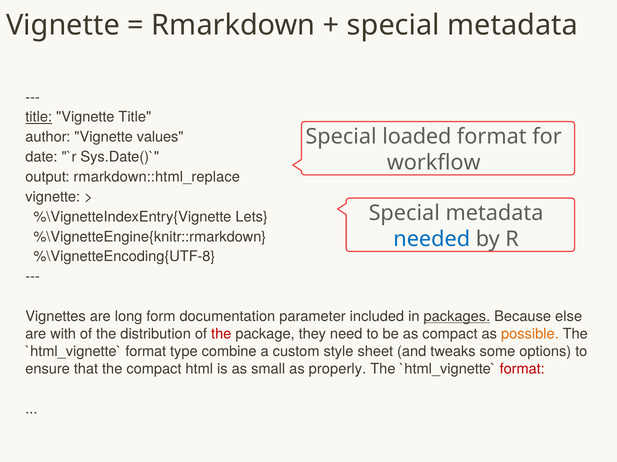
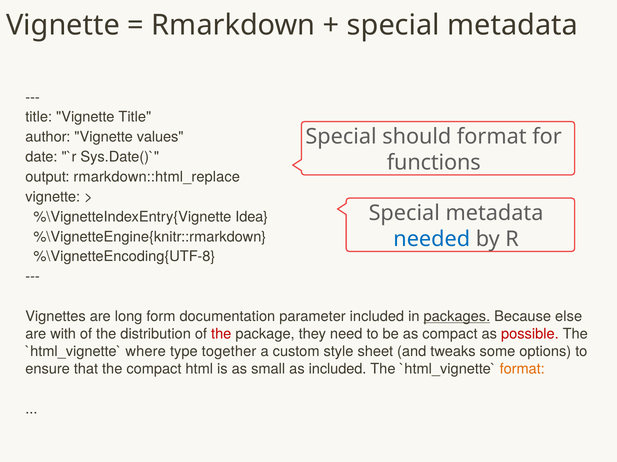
title at (39, 117) underline: present -> none
loaded: loaded -> should
workflow: workflow -> functions
Lets: Lets -> Idea
possible colour: orange -> red
format at (146, 352): format -> where
combine: combine -> together
as properly: properly -> included
format at (522, 370) colour: red -> orange
